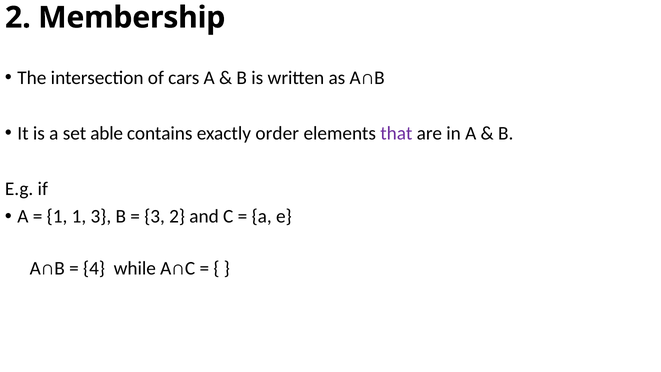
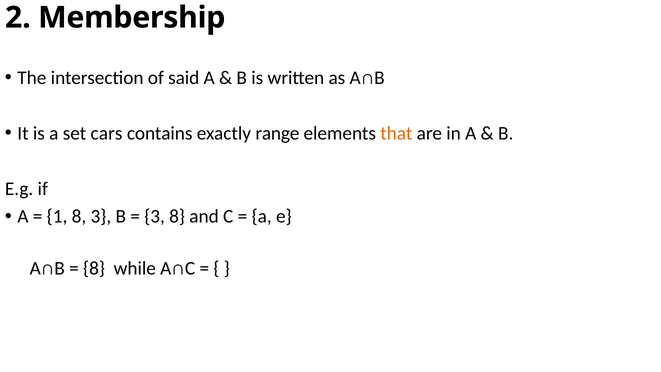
cars: cars -> said
able: able -> cars
order: order -> range
that colour: purple -> orange
1 1: 1 -> 8
3 2: 2 -> 8
4 at (94, 268): 4 -> 8
